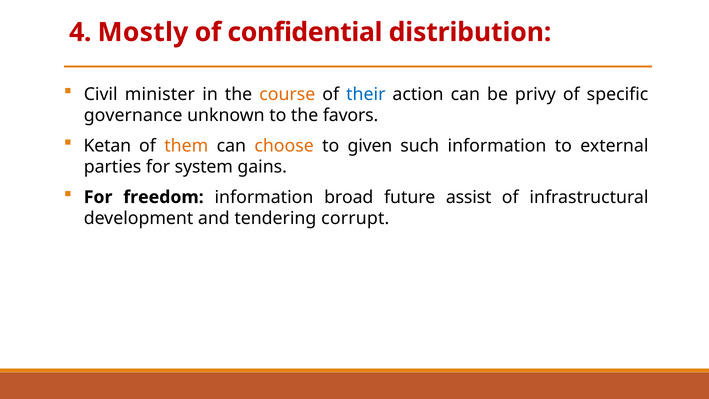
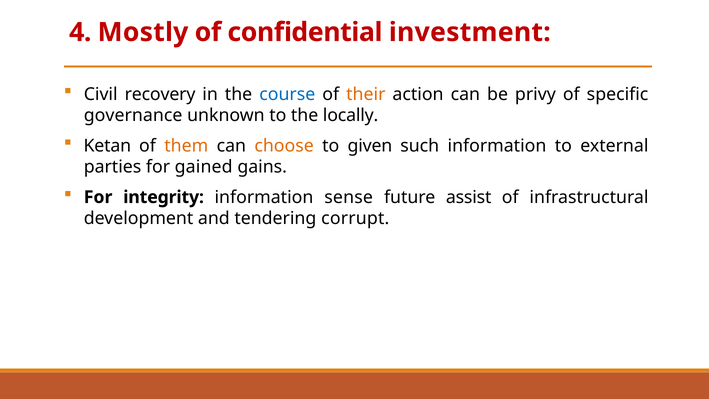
distribution: distribution -> investment
minister: minister -> recovery
course colour: orange -> blue
their colour: blue -> orange
favors: favors -> locally
system: system -> gained
freedom: freedom -> integrity
broad: broad -> sense
